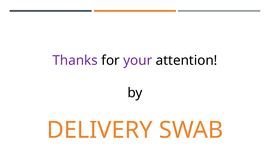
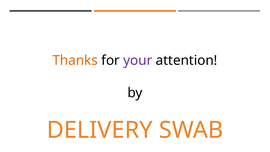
Thanks colour: purple -> orange
